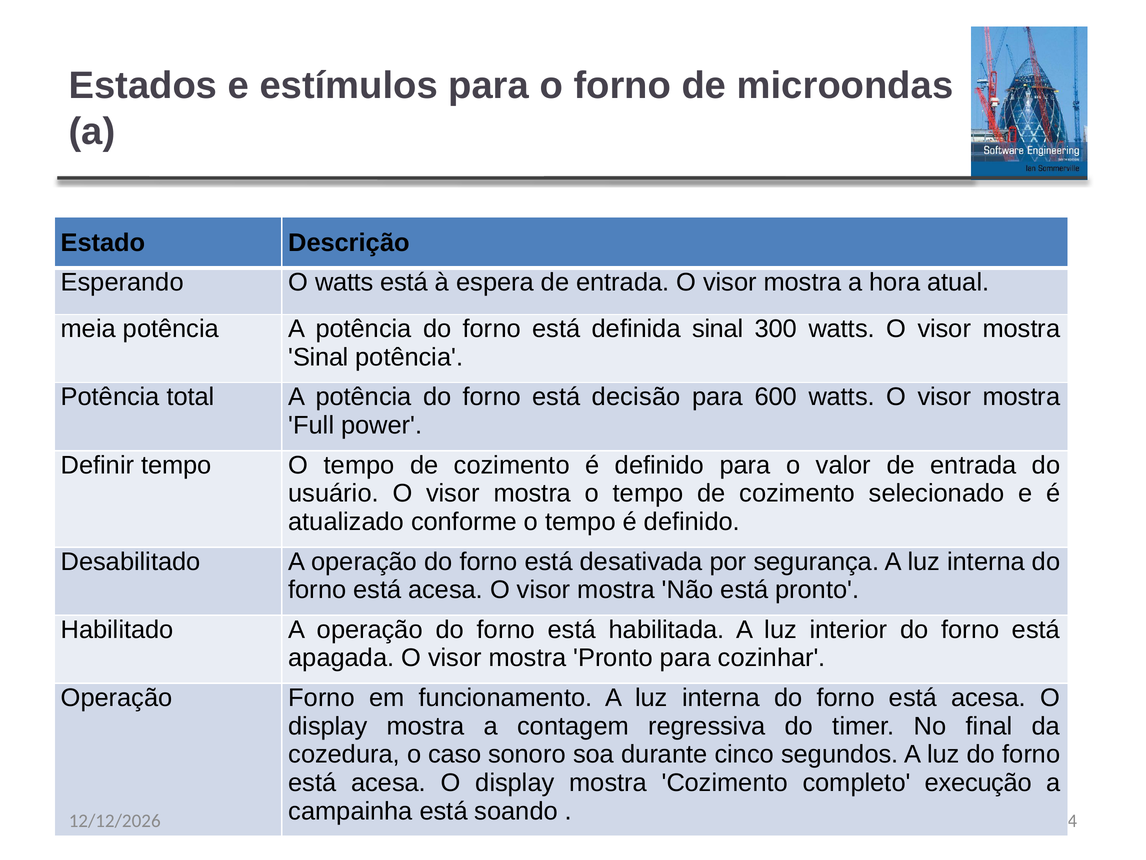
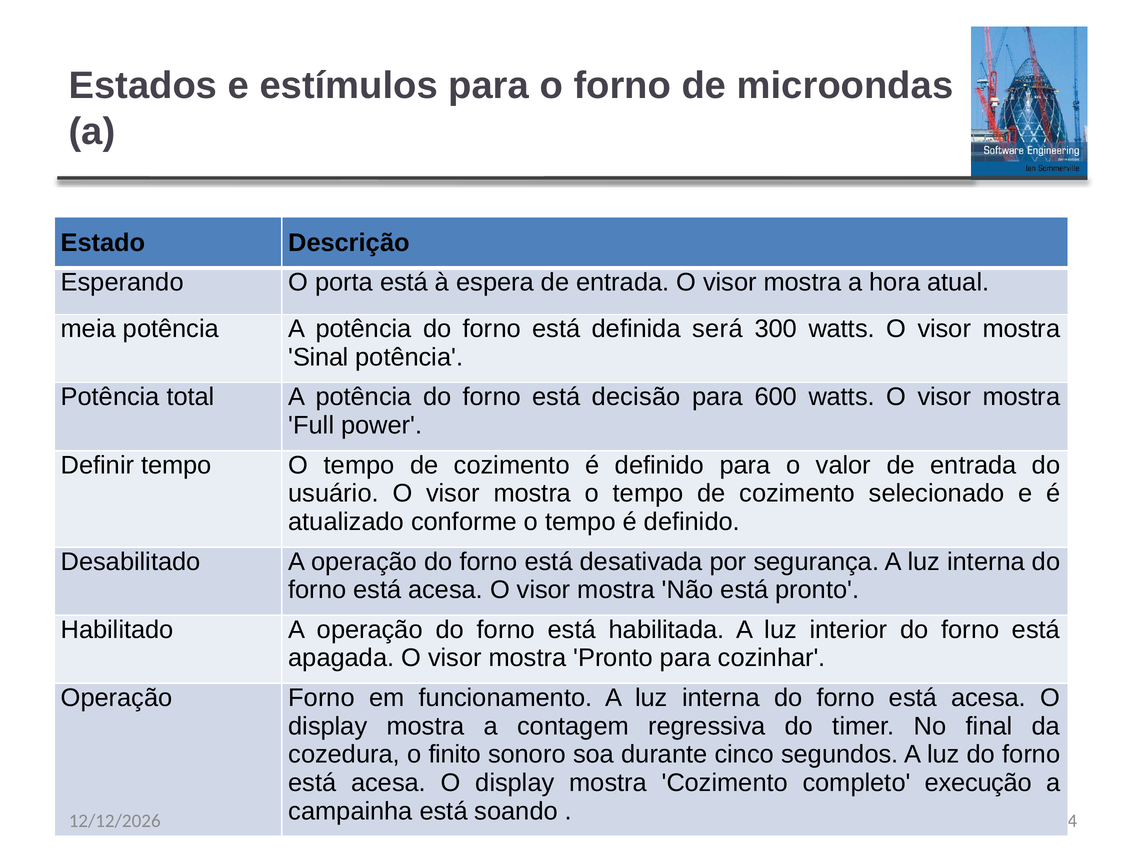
O watts: watts -> porta
definida sinal: sinal -> será
caso: caso -> finito
